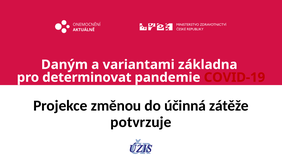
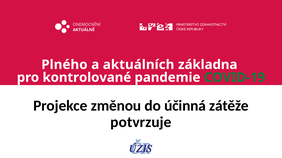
Daným: Daným -> Plného
variantami: variantami -> aktuálních
determinovat: determinovat -> kontrolované
COVID-19 colour: red -> green
